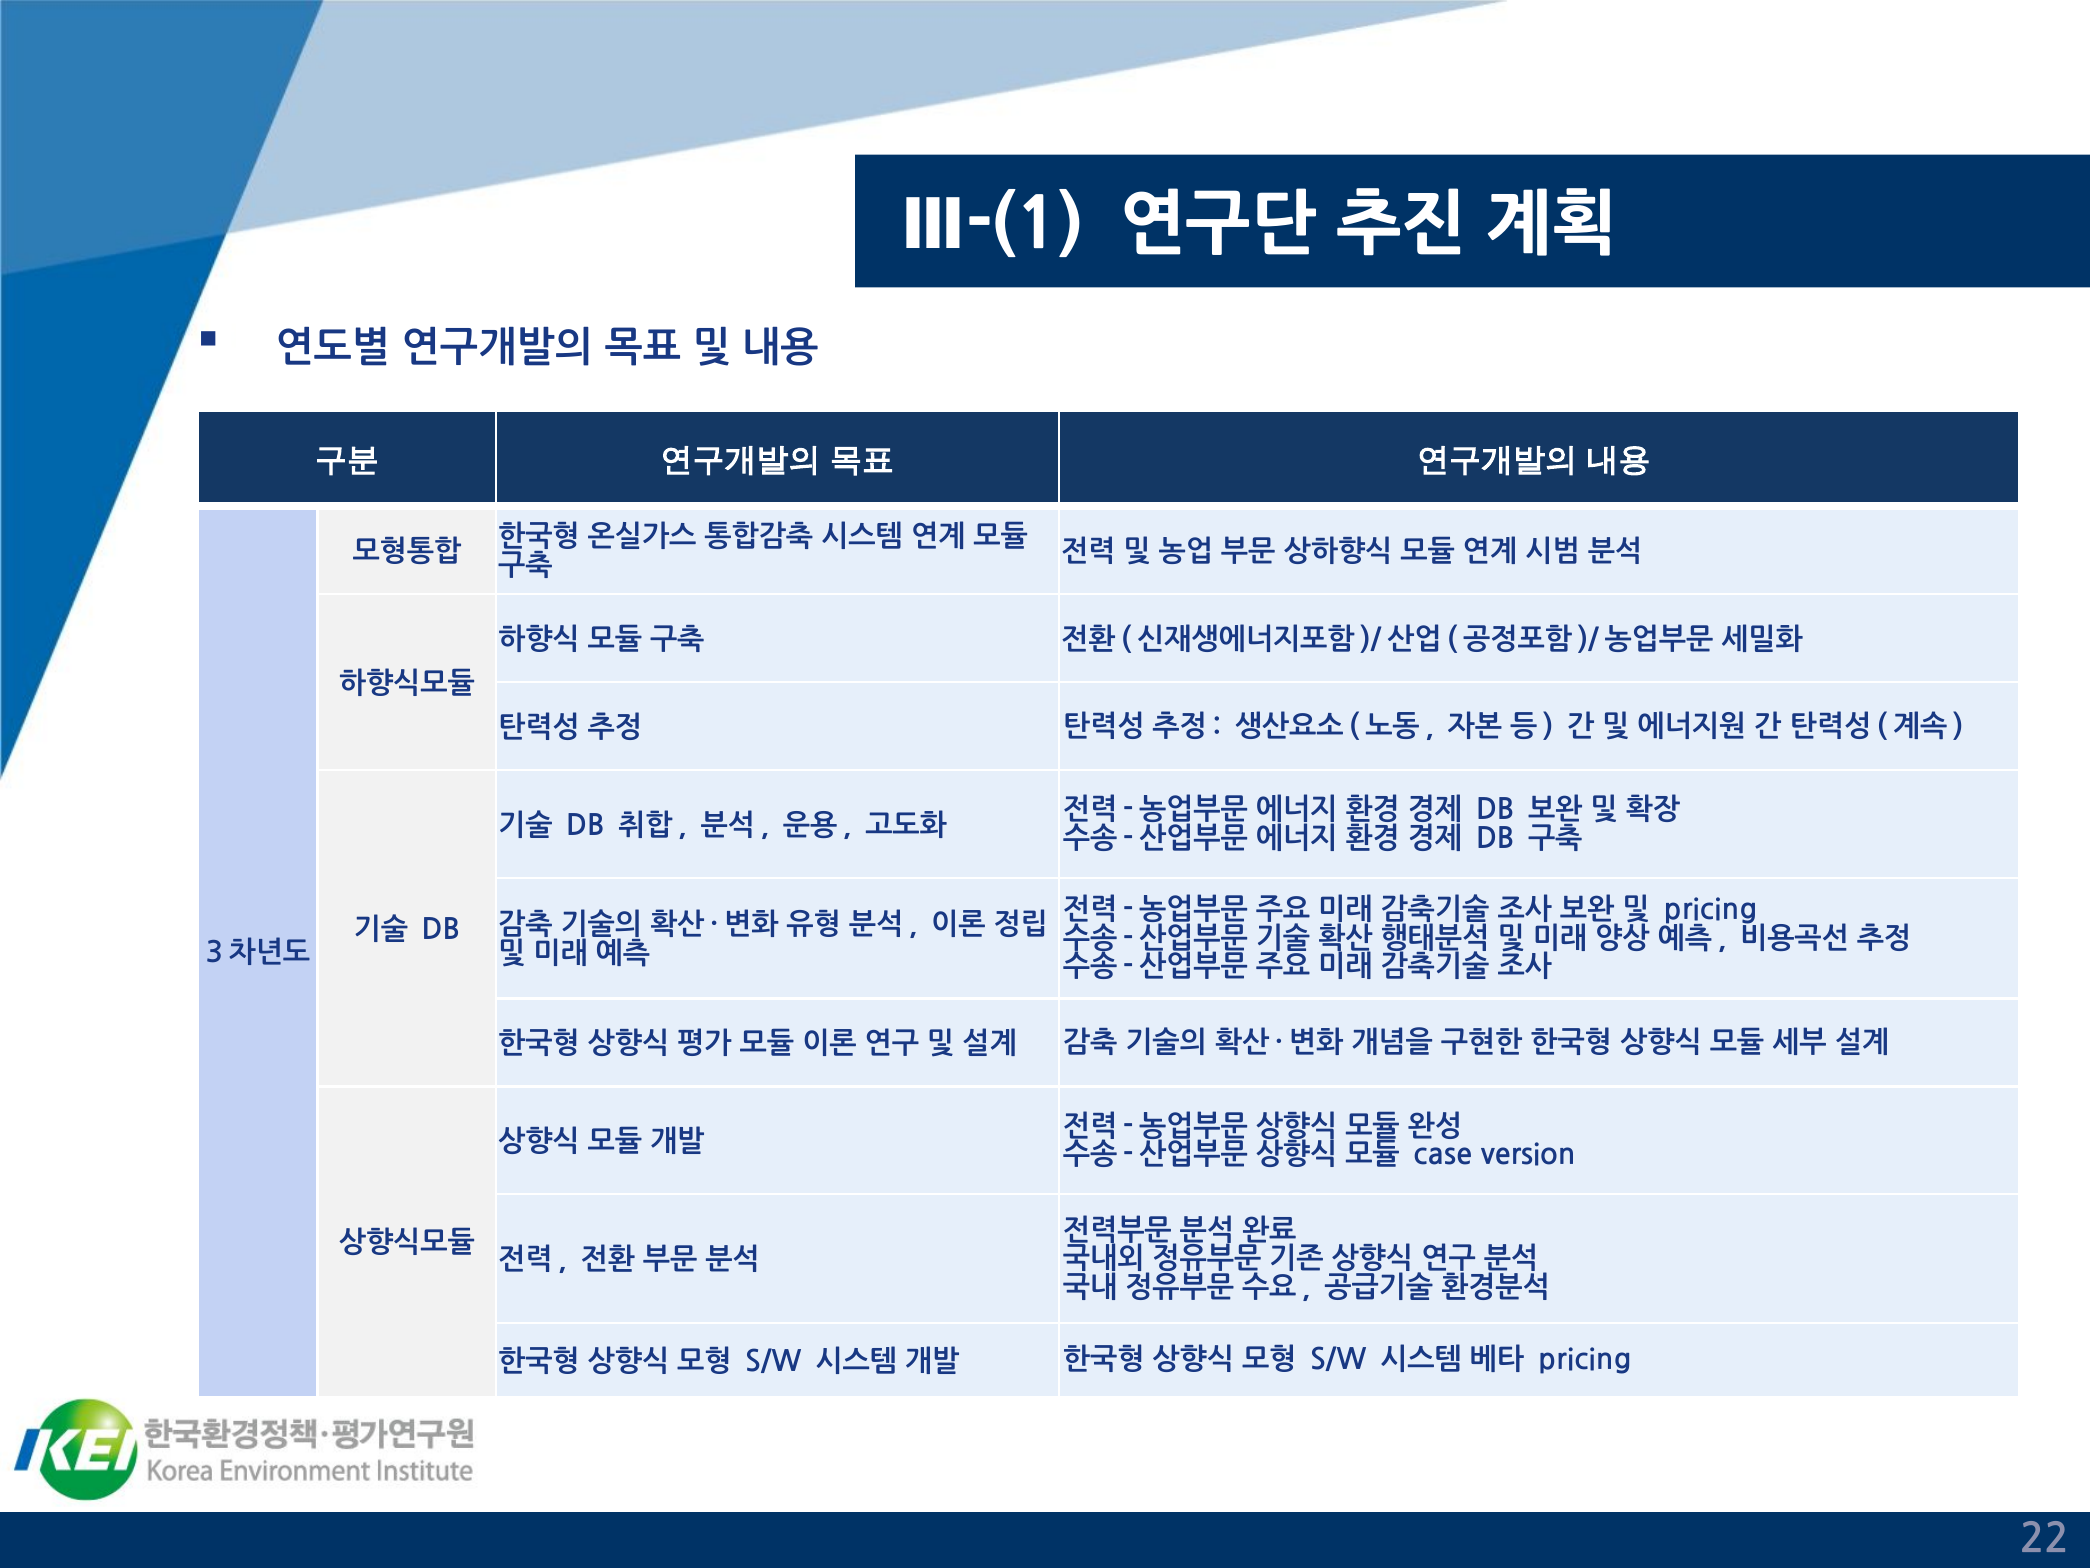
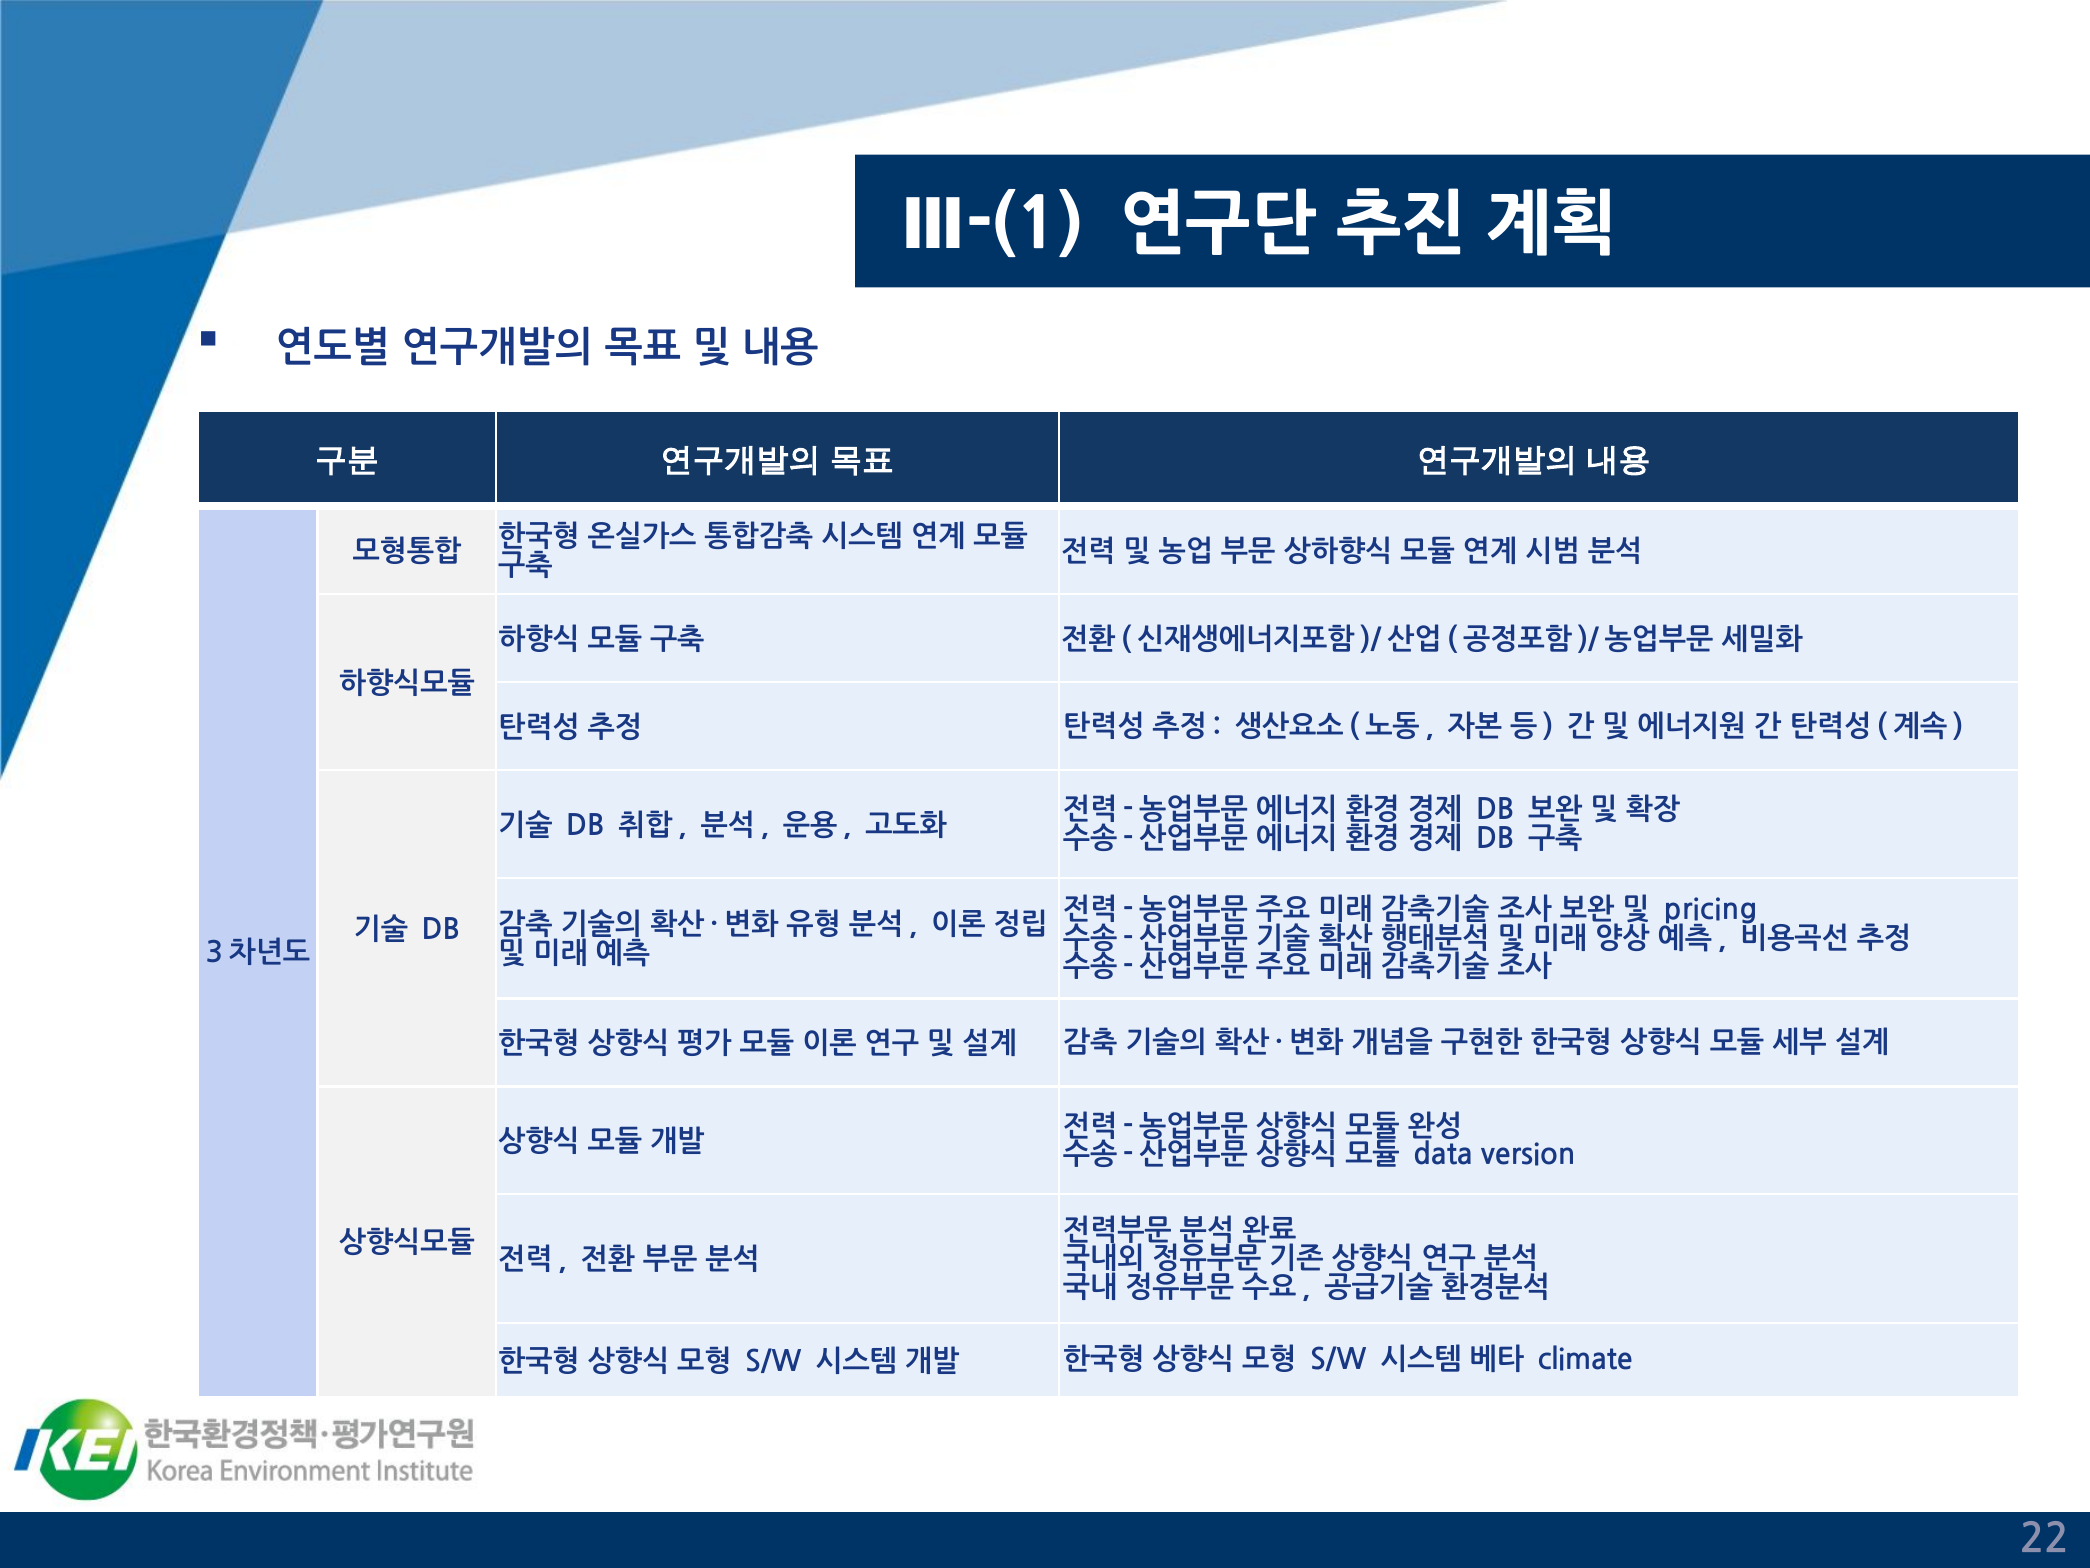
case: case -> data
pricing at (1585, 1360): pricing -> climate
